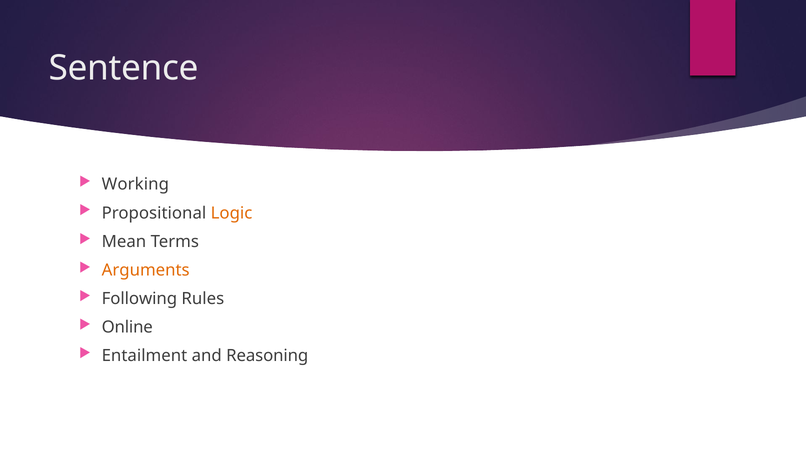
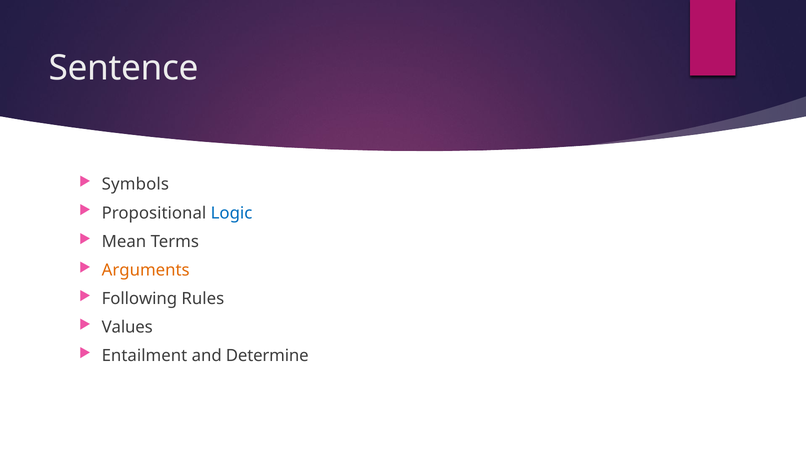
Working: Working -> Symbols
Logic colour: orange -> blue
Online: Online -> Values
Reasoning: Reasoning -> Determine
